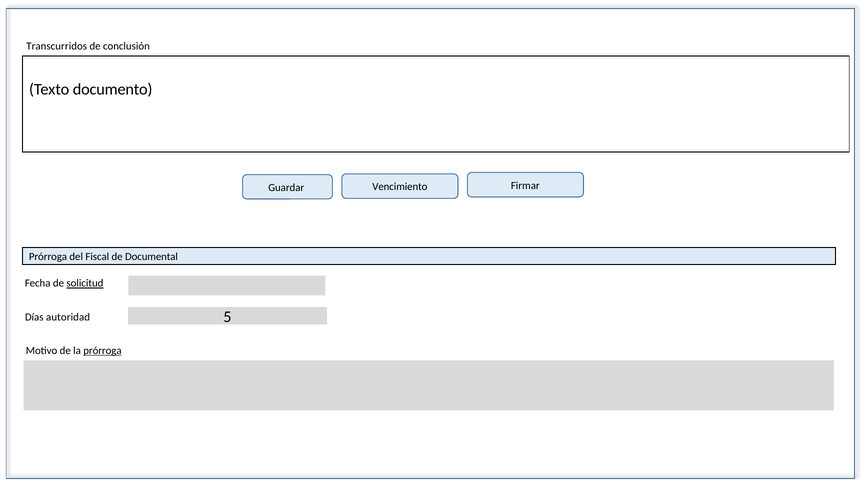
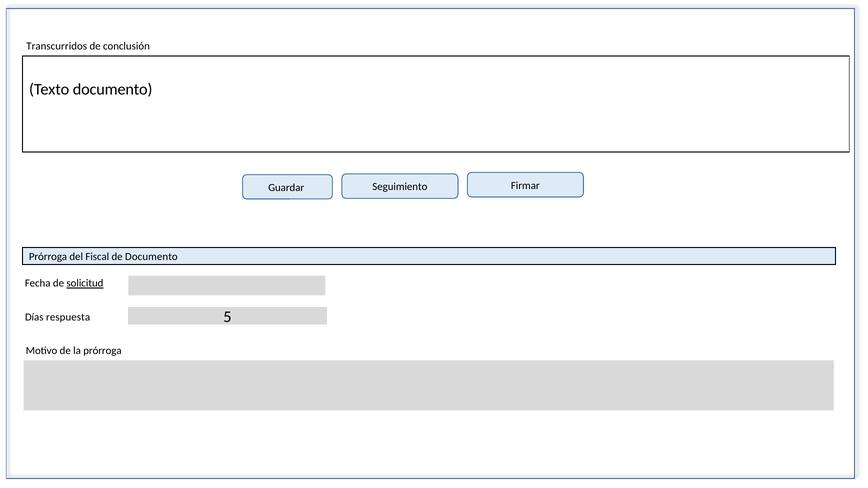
Vencimiento: Vencimiento -> Seguimiento
de Documental: Documental -> Documento
autoridad: autoridad -> respuesta
prórroga at (102, 351) underline: present -> none
